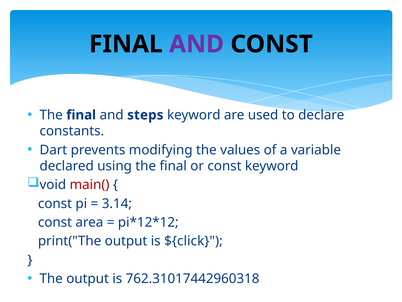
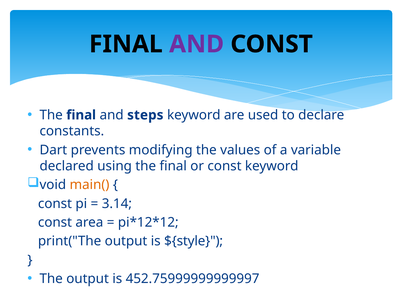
main( colour: red -> orange
${click: ${click -> ${style
762.31017442960318: 762.31017442960318 -> 452.75999999999997
